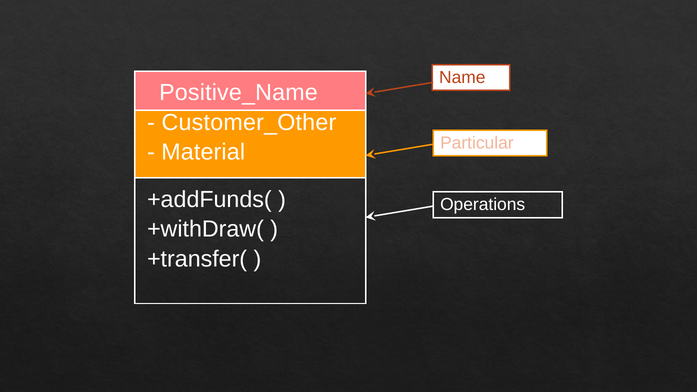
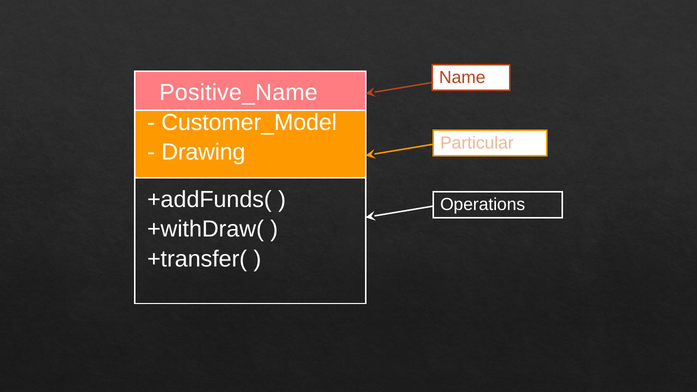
Customer_Other: Customer_Other -> Customer_Model
Material: Material -> Drawing
